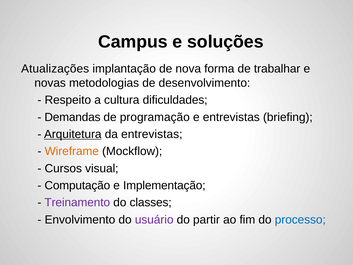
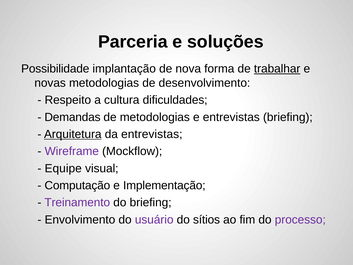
Campus: Campus -> Parceria
Atualizações: Atualizações -> Possibilidade
trabalhar underline: none -> present
de programação: programação -> metodologias
Wireframe colour: orange -> purple
Cursos: Cursos -> Equipe
do classes: classes -> briefing
partir: partir -> sítios
processo colour: blue -> purple
